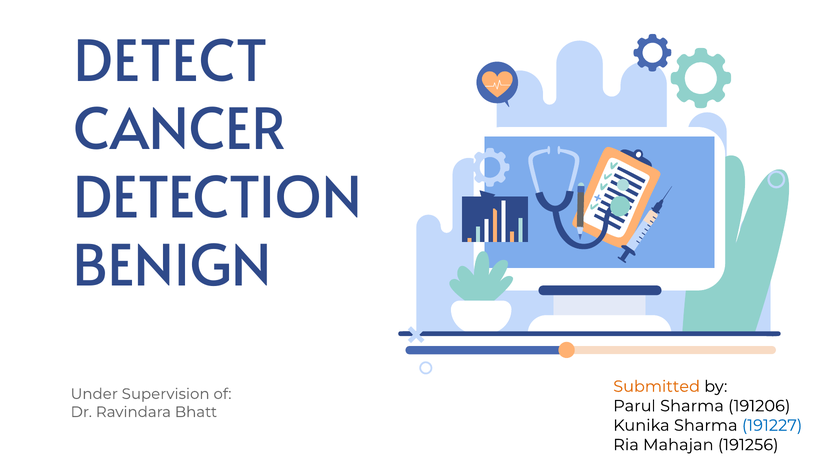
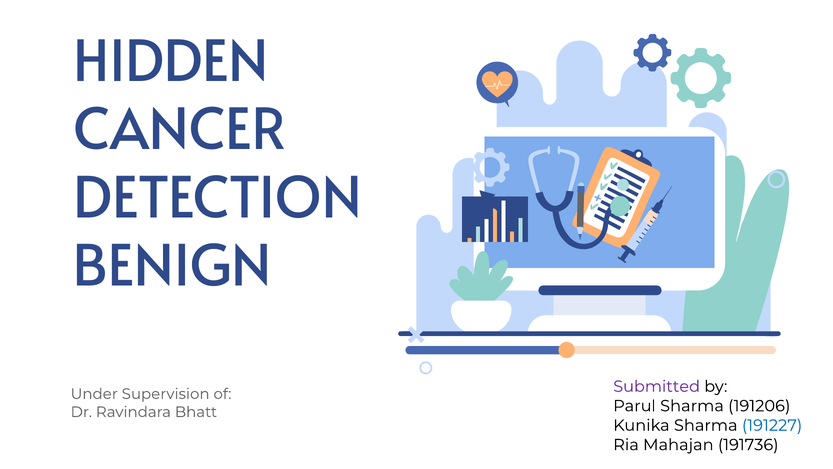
DETECT: DETECT -> HIDDEN
Submitted colour: orange -> purple
191256: 191256 -> 191736
